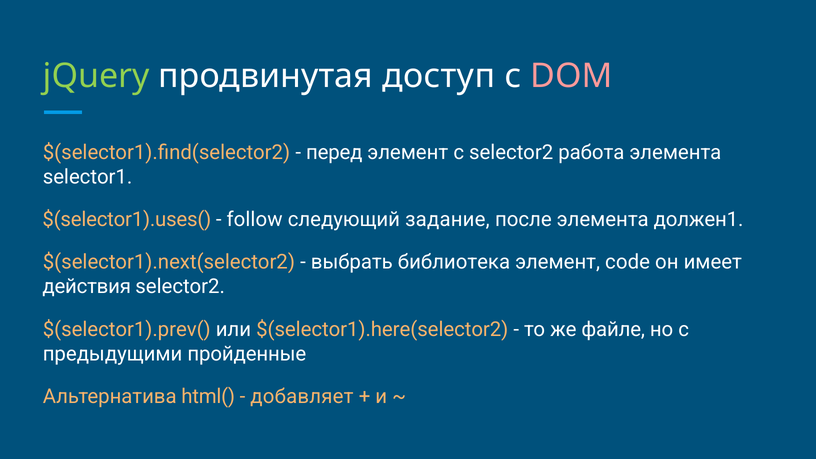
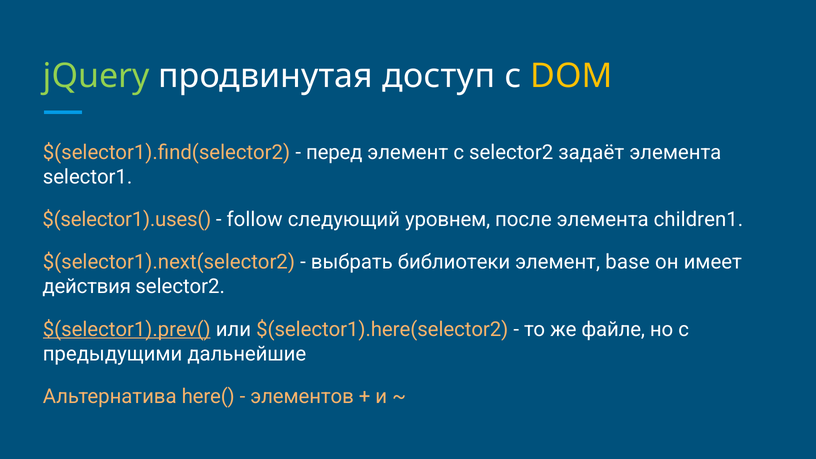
DOM colour: pink -> yellow
работа: работа -> задаёт
задание: задание -> уровнем
должен1: должен1 -> children1
библиотека: библиотека -> библиотеки
code: code -> base
$(selector1).prev( underline: none -> present
пройденные: пройденные -> дальнейшие
html(: html( -> here(
добавляет: добавляет -> элементов
